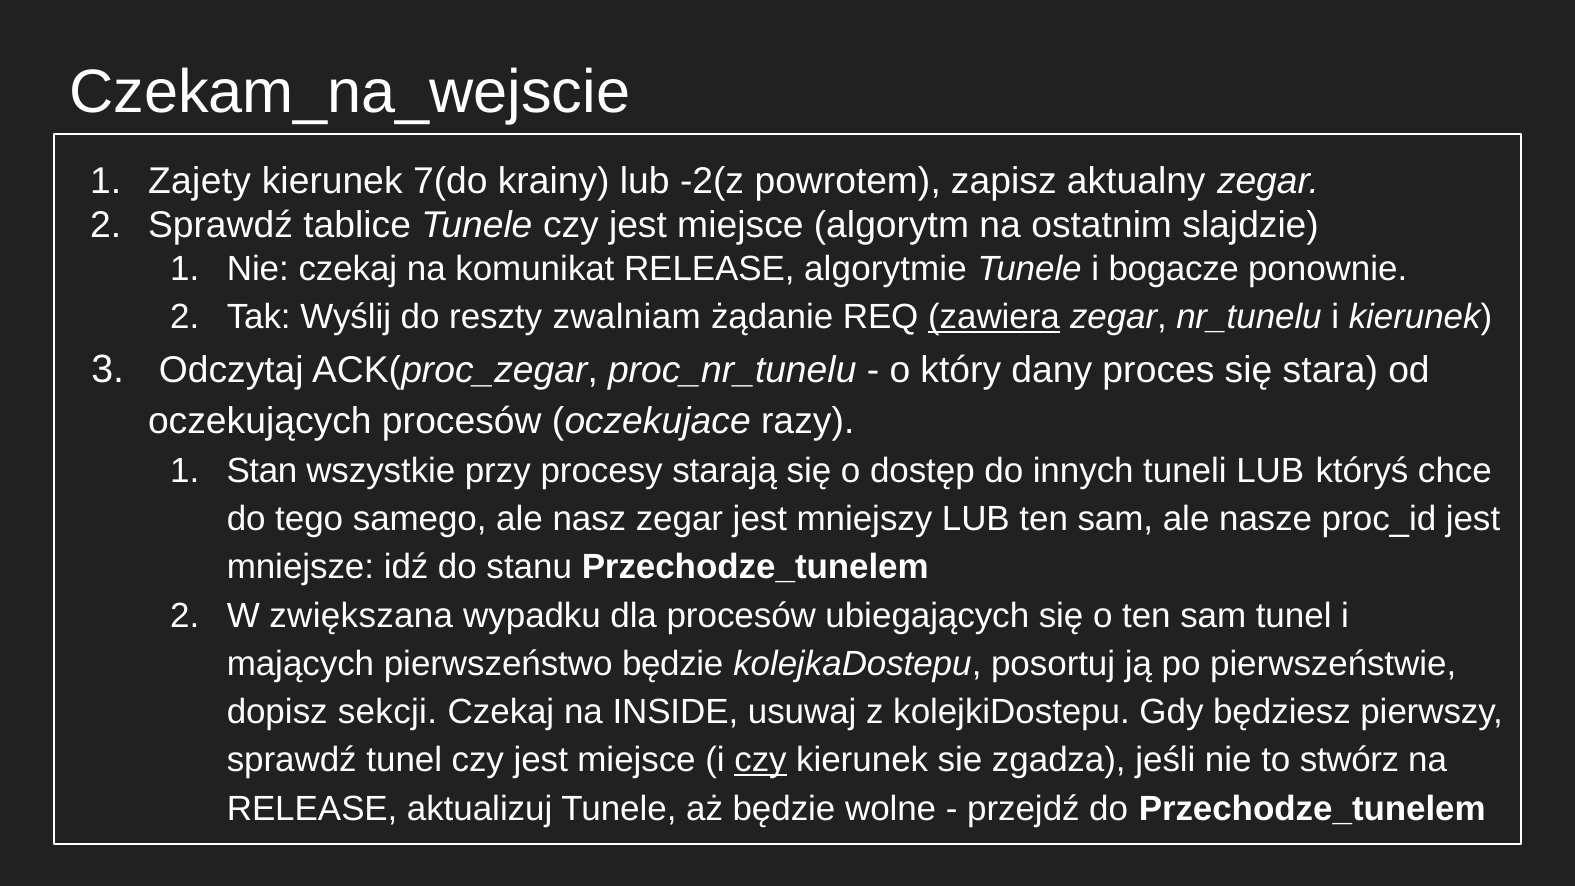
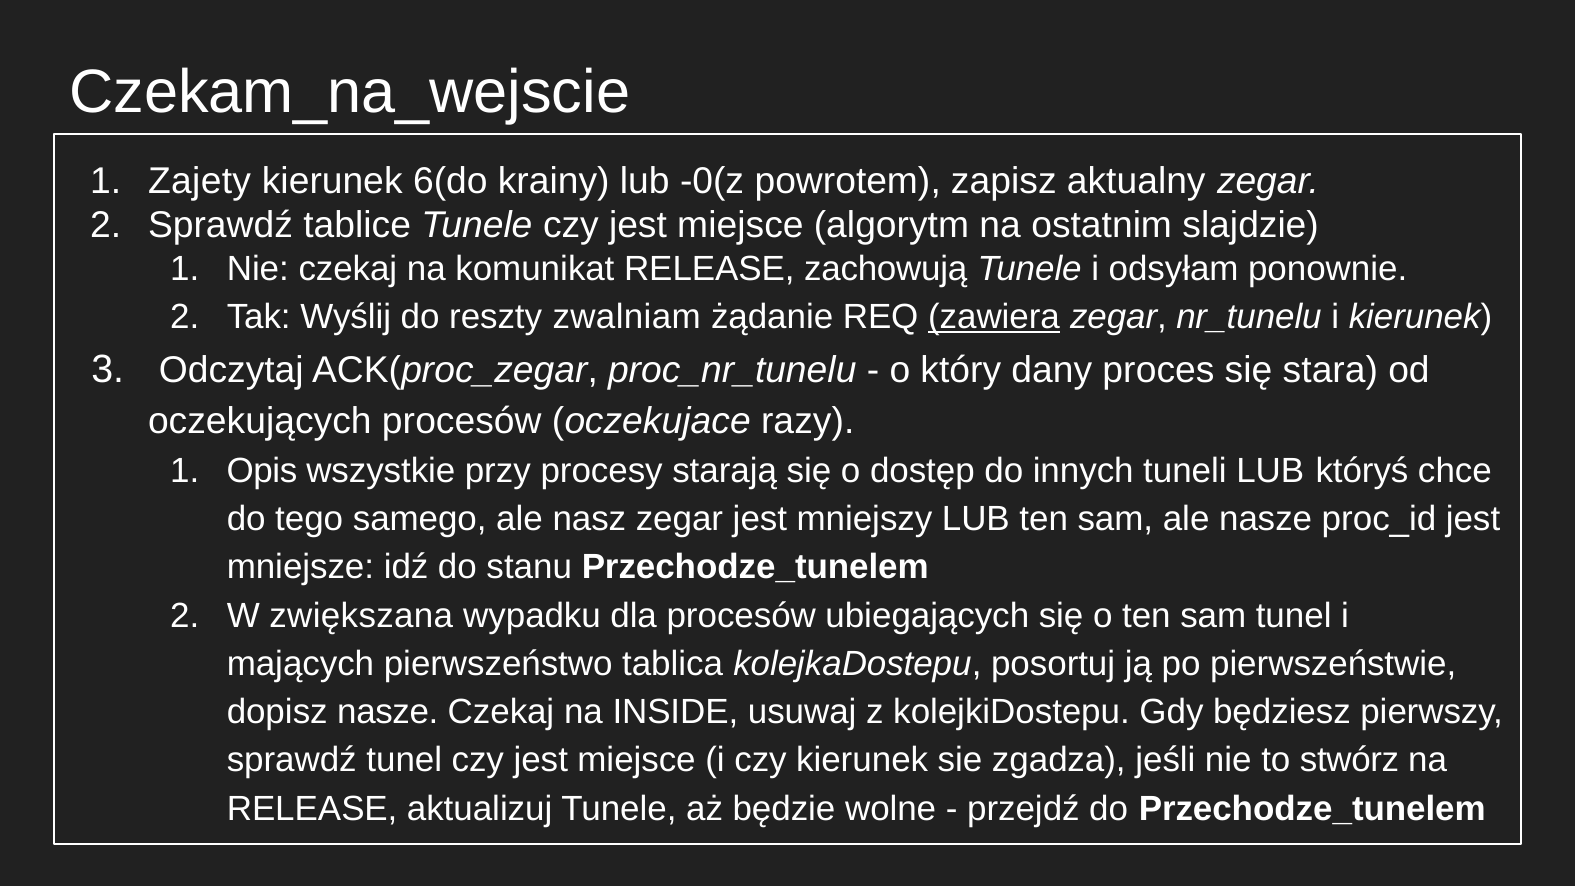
7(do: 7(do -> 6(do
-2(z: -2(z -> -0(z
algorytmie: algorytmie -> zachowują
bogacze: bogacze -> odsyłam
Stan: Stan -> Opis
pierwszeństwo będzie: będzie -> tablica
dopisz sekcji: sekcji -> nasze
czy at (761, 760) underline: present -> none
